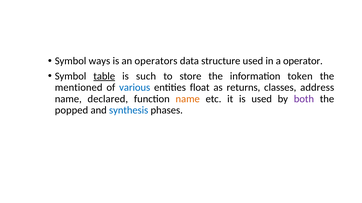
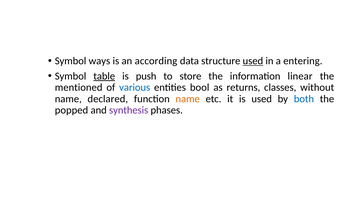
operators: operators -> according
used at (253, 61) underline: none -> present
operator: operator -> entering
such: such -> push
token: token -> linear
float: float -> bool
address: address -> without
both colour: purple -> blue
synthesis colour: blue -> purple
